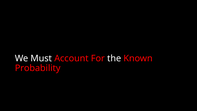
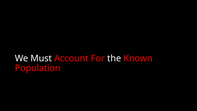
Probability: Probability -> Population
